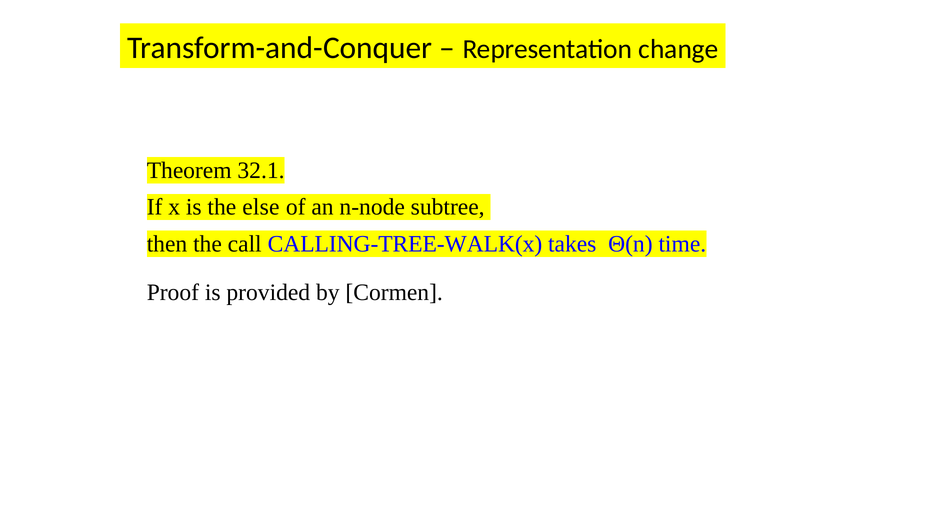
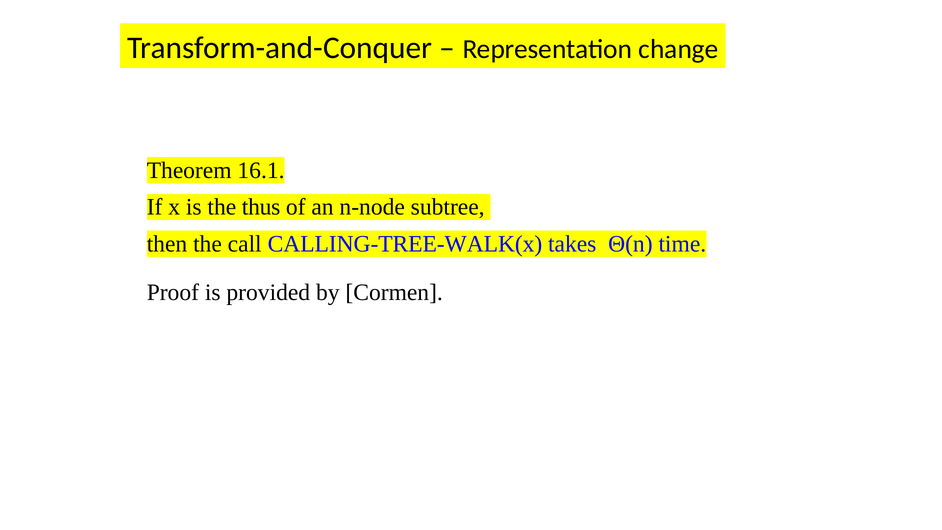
32.1: 32.1 -> 16.1
else: else -> thus
